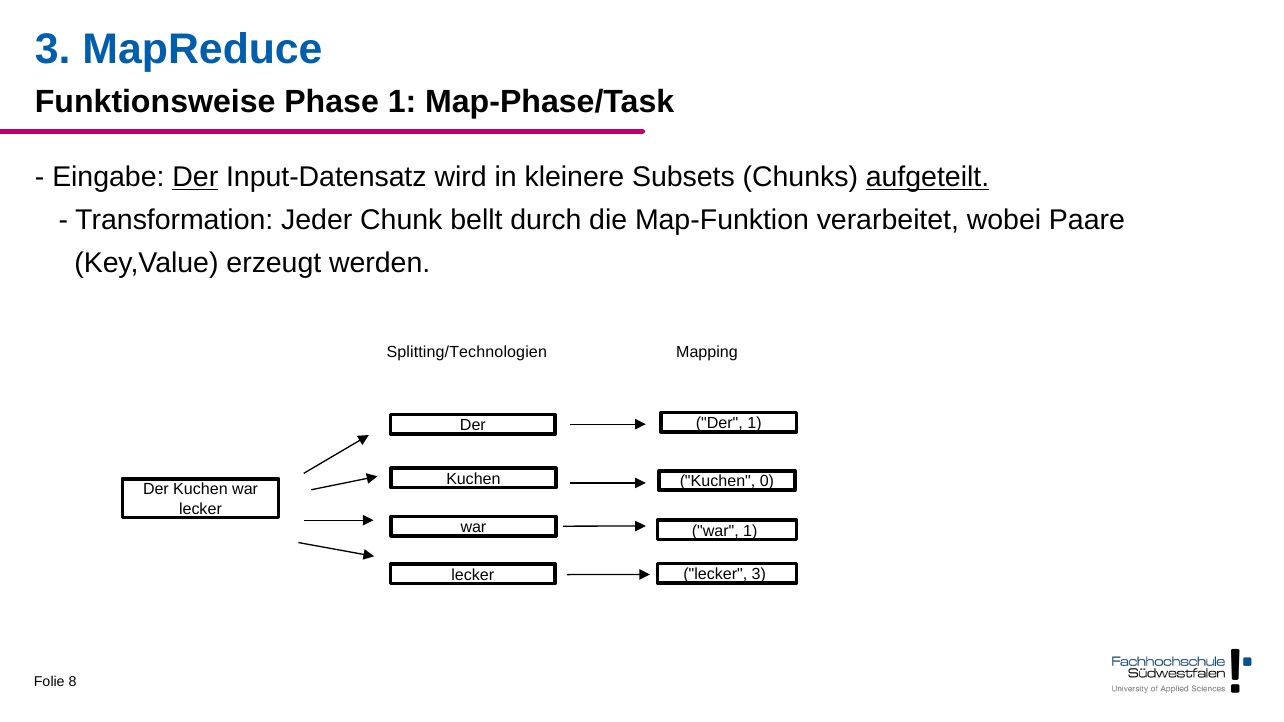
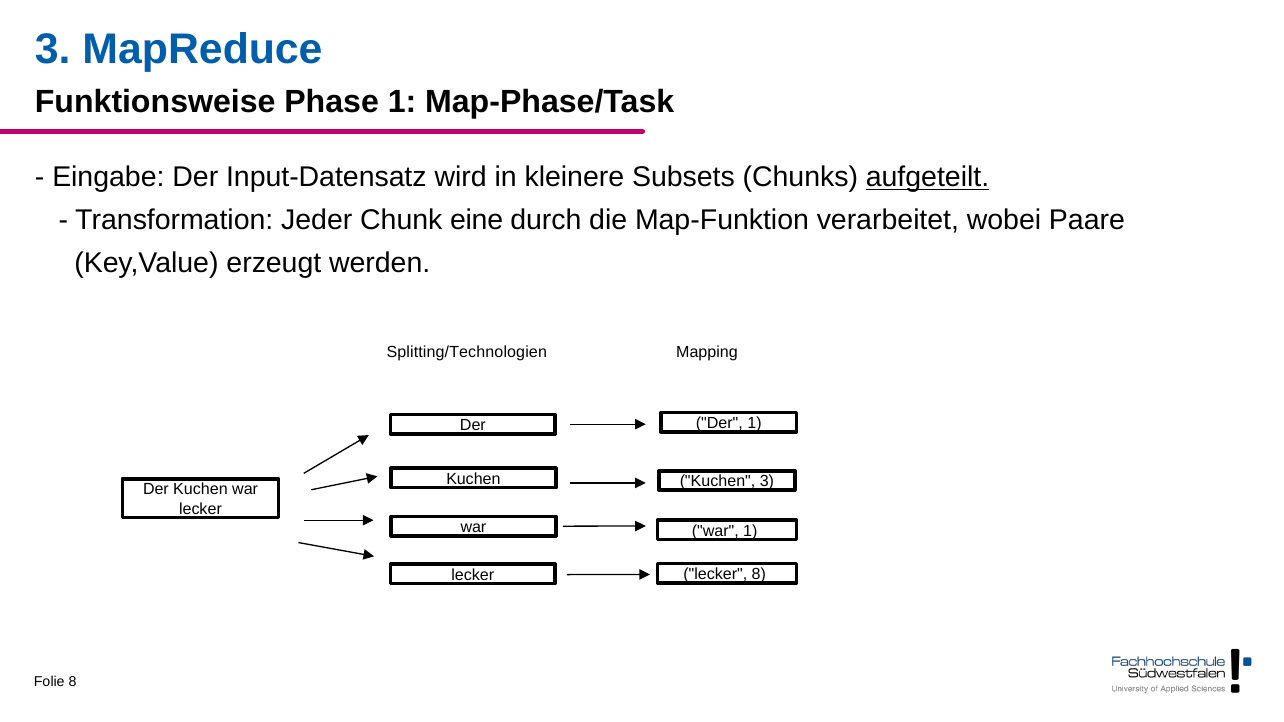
Der at (195, 177) underline: present -> none
bellt: bellt -> eine
Kuchen 0: 0 -> 3
lecker 3: 3 -> 8
